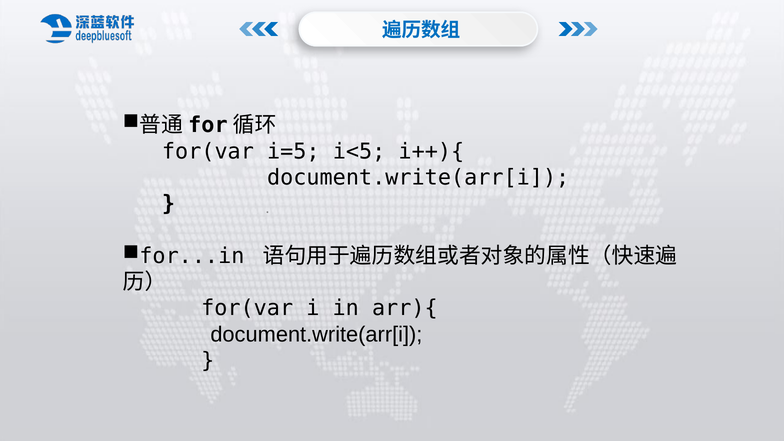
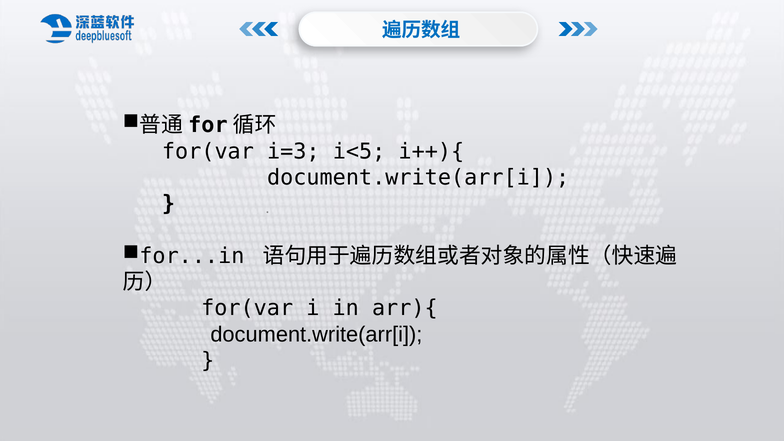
i=5: i=5 -> i=3
